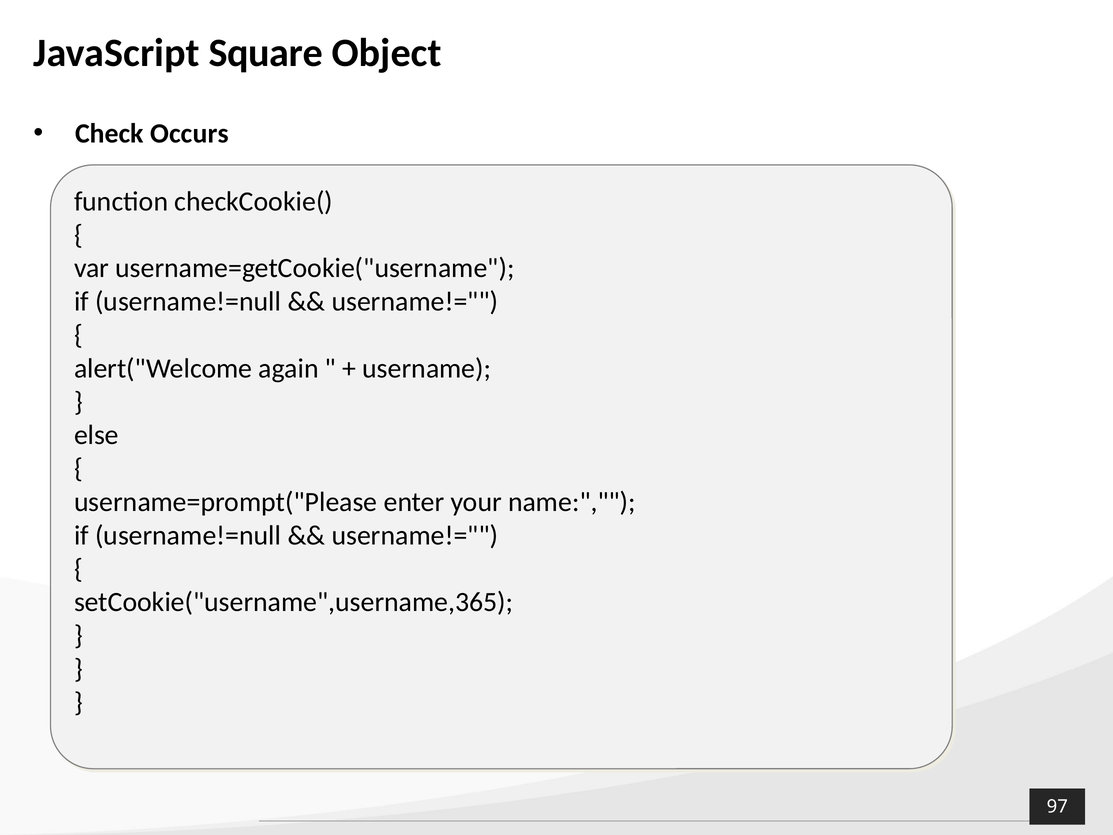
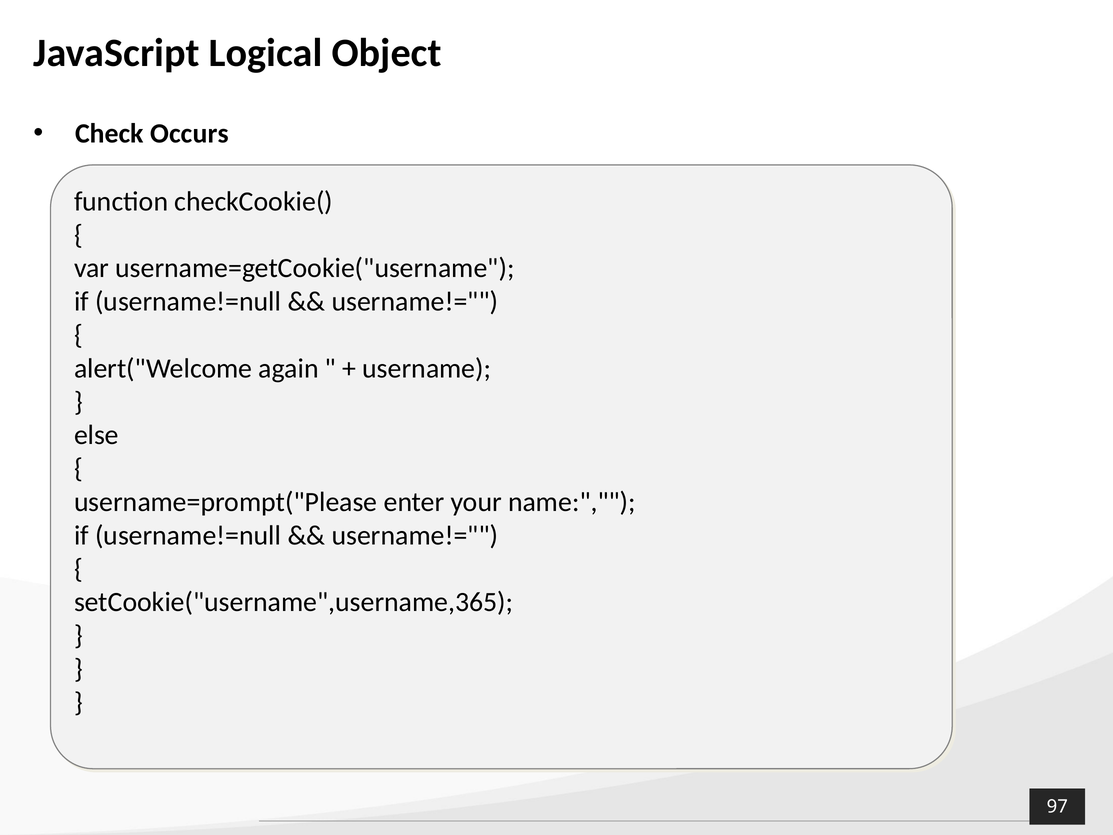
Square: Square -> Logical
